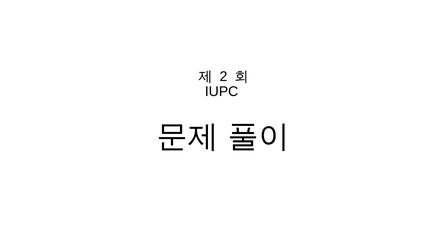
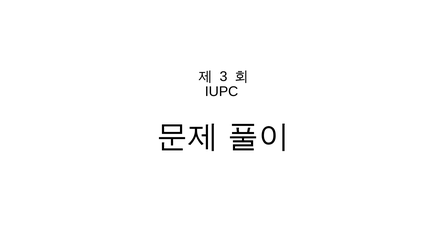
2: 2 -> 3
